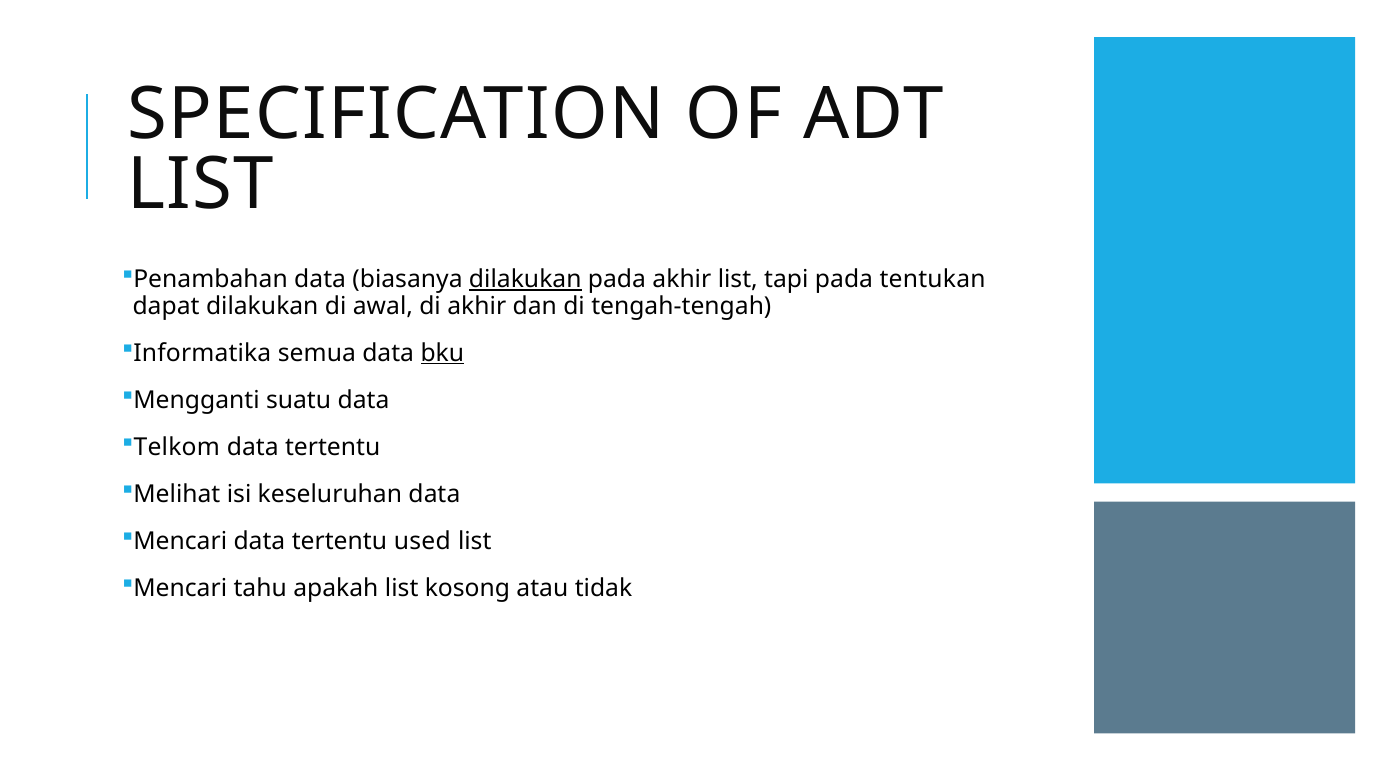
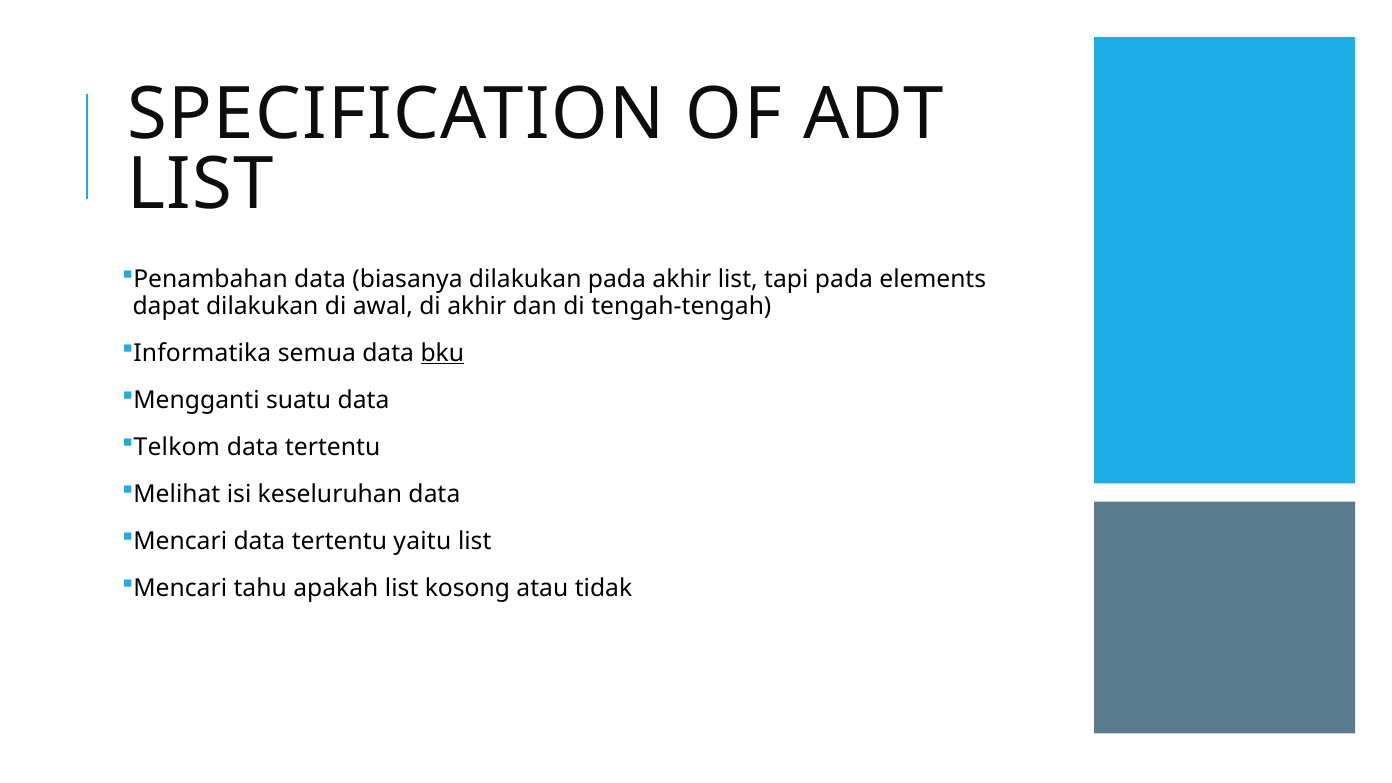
dilakukan at (525, 279) underline: present -> none
tentukan: tentukan -> elements
used: used -> yaitu
